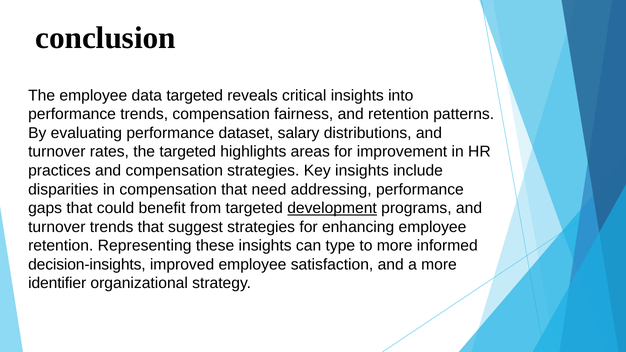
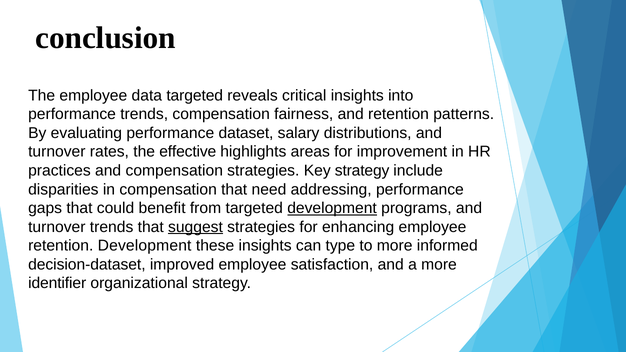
the targeted: targeted -> effective
Key insights: insights -> strategy
suggest underline: none -> present
retention Representing: Representing -> Development
decision-insights: decision-insights -> decision-dataset
